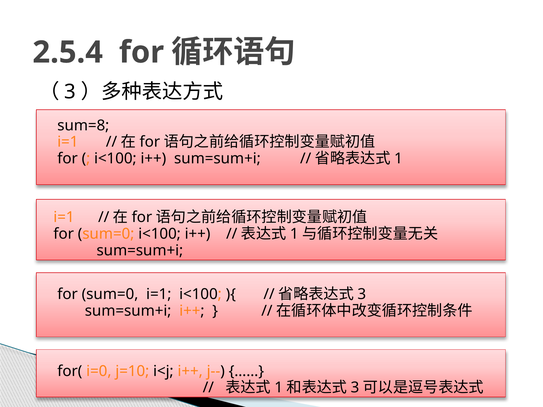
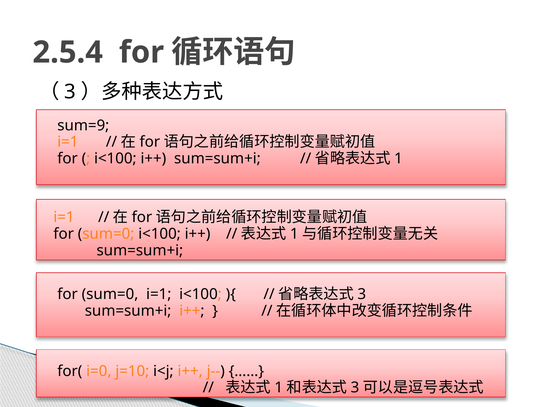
sum=8: sum=8 -> sum=9
